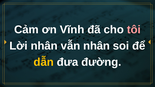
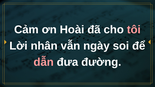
Vĩnh: Vĩnh -> Hoài
vẫn nhân: nhân -> ngày
dẫn colour: yellow -> pink
